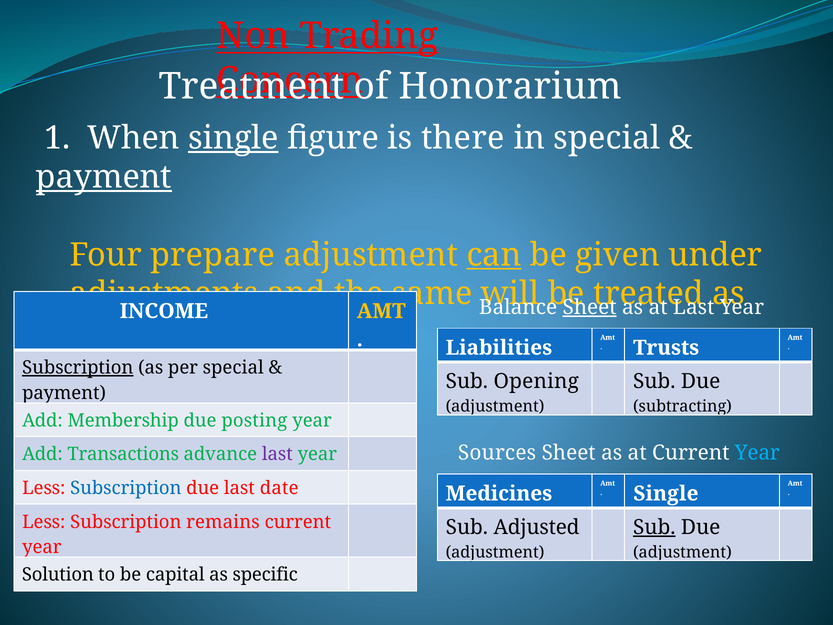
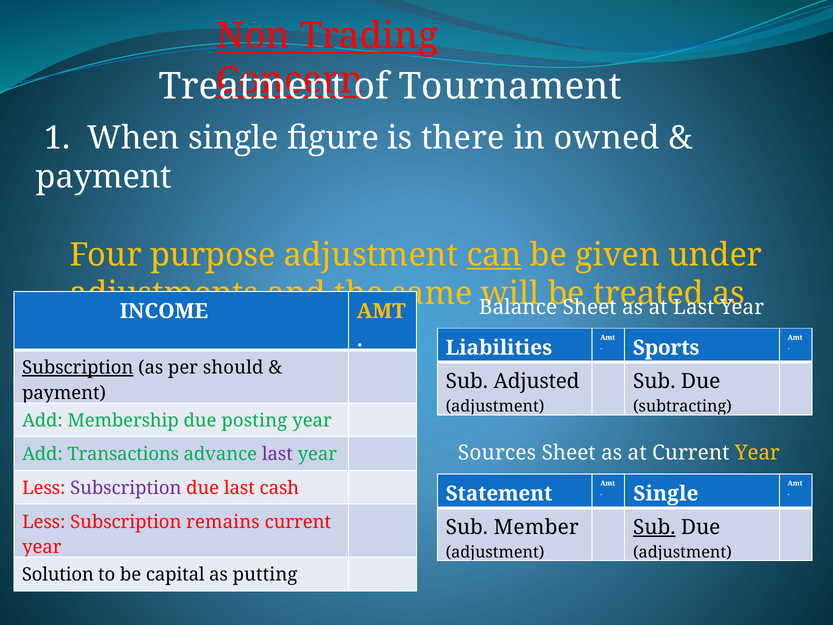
Honorarium: Honorarium -> Tournament
single at (233, 138) underline: present -> none
in special: special -> owned
payment at (104, 177) underline: present -> none
prepare: prepare -> purpose
Sheet at (590, 307) underline: present -> none
Trusts: Trusts -> Sports
per special: special -> should
Opening: Opening -> Adjusted
Year at (757, 453) colour: light blue -> yellow
Subscription at (126, 488) colour: blue -> purple
date: date -> cash
Medicines: Medicines -> Statement
Adjusted: Adjusted -> Member
specific: specific -> putting
